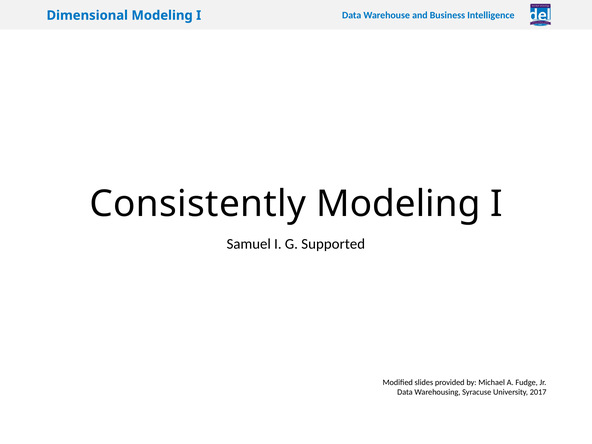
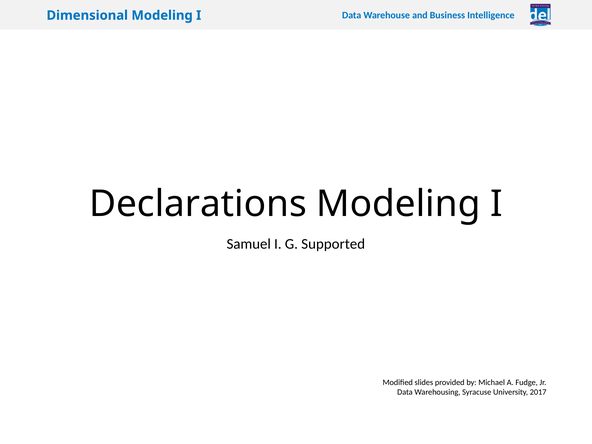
Consistently: Consistently -> Declarations
